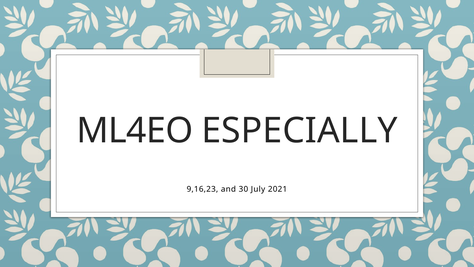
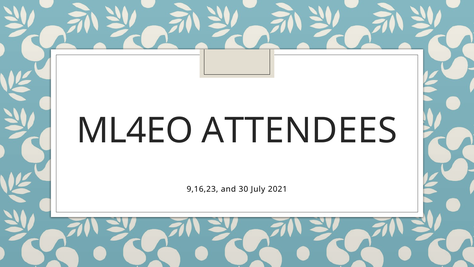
ESPECIALLY: ESPECIALLY -> ATTENDEES
